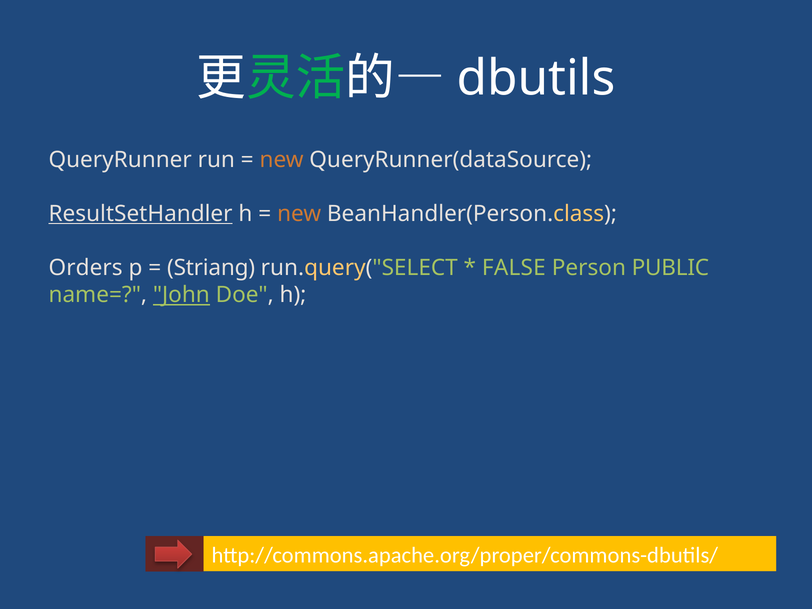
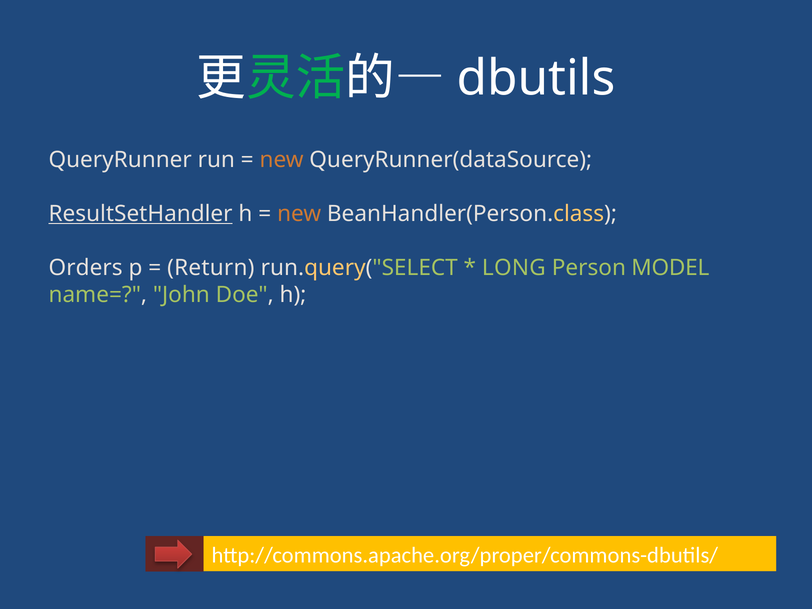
Striang: Striang -> Return
FALSE: FALSE -> LONG
PUBLIC: PUBLIC -> MODEL
John underline: present -> none
